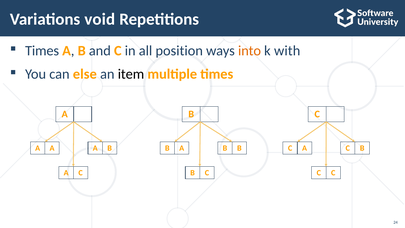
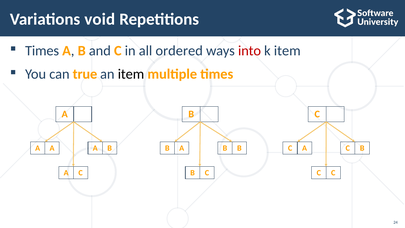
position: position -> ordered
into colour: orange -> red
k with: with -> item
else: else -> true
